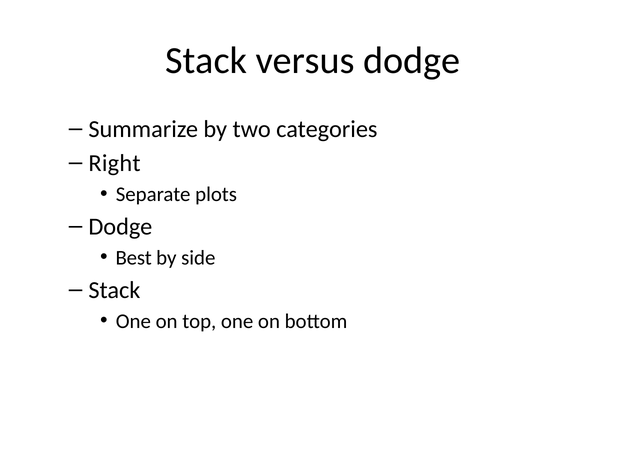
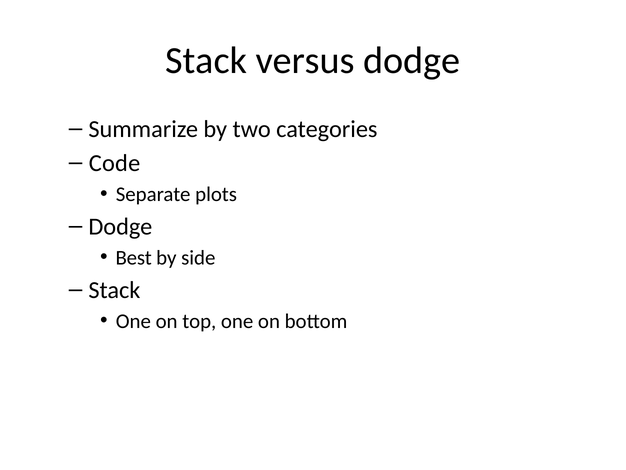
Right: Right -> Code
